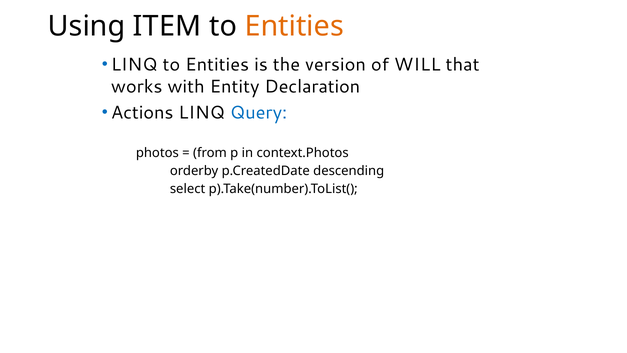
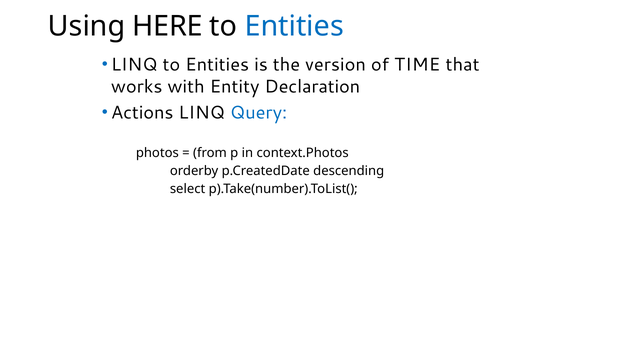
ITEM: ITEM -> HERE
Entities at (294, 26) colour: orange -> blue
WILL: WILL -> TIME
